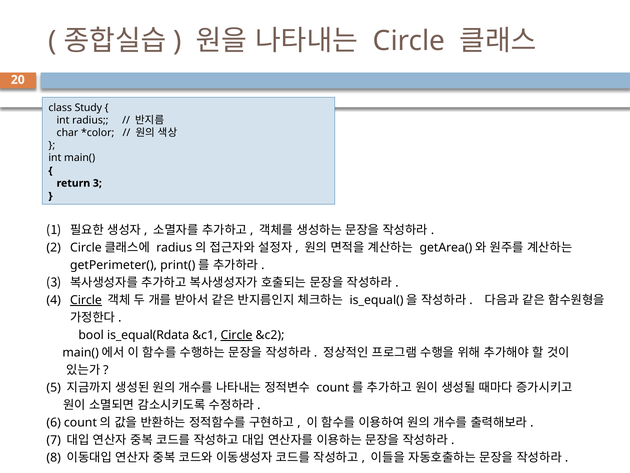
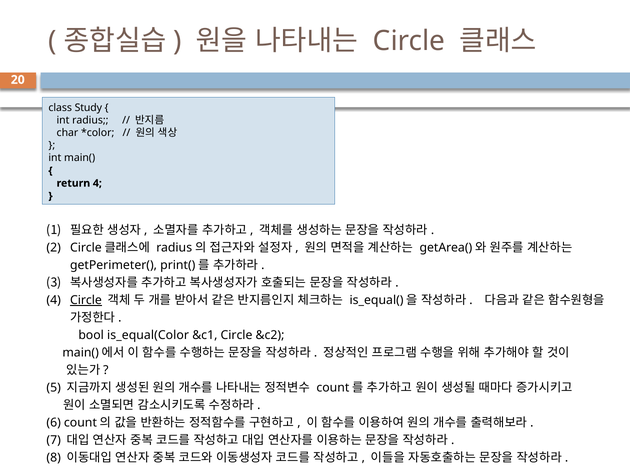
return 3: 3 -> 4
is_equal(Rdata: is_equal(Rdata -> is_equal(Color
Circle at (237, 335) underline: present -> none
